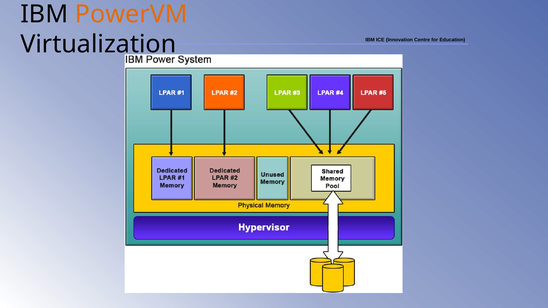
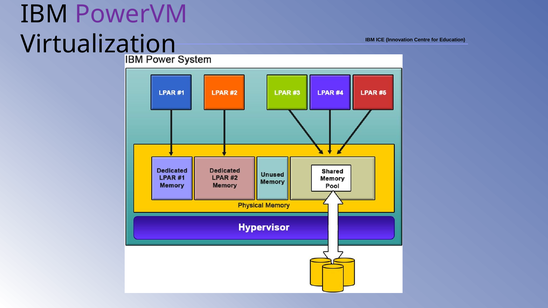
PowerVM colour: orange -> purple
